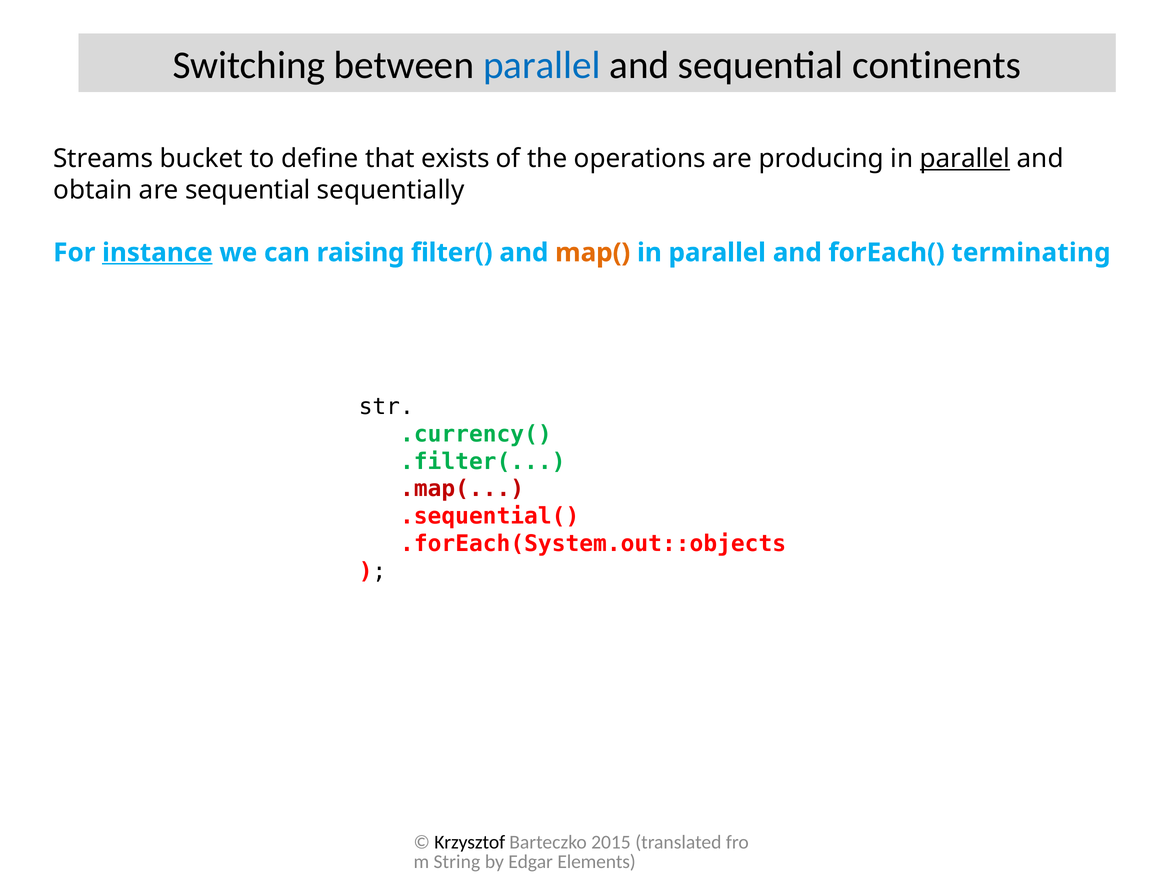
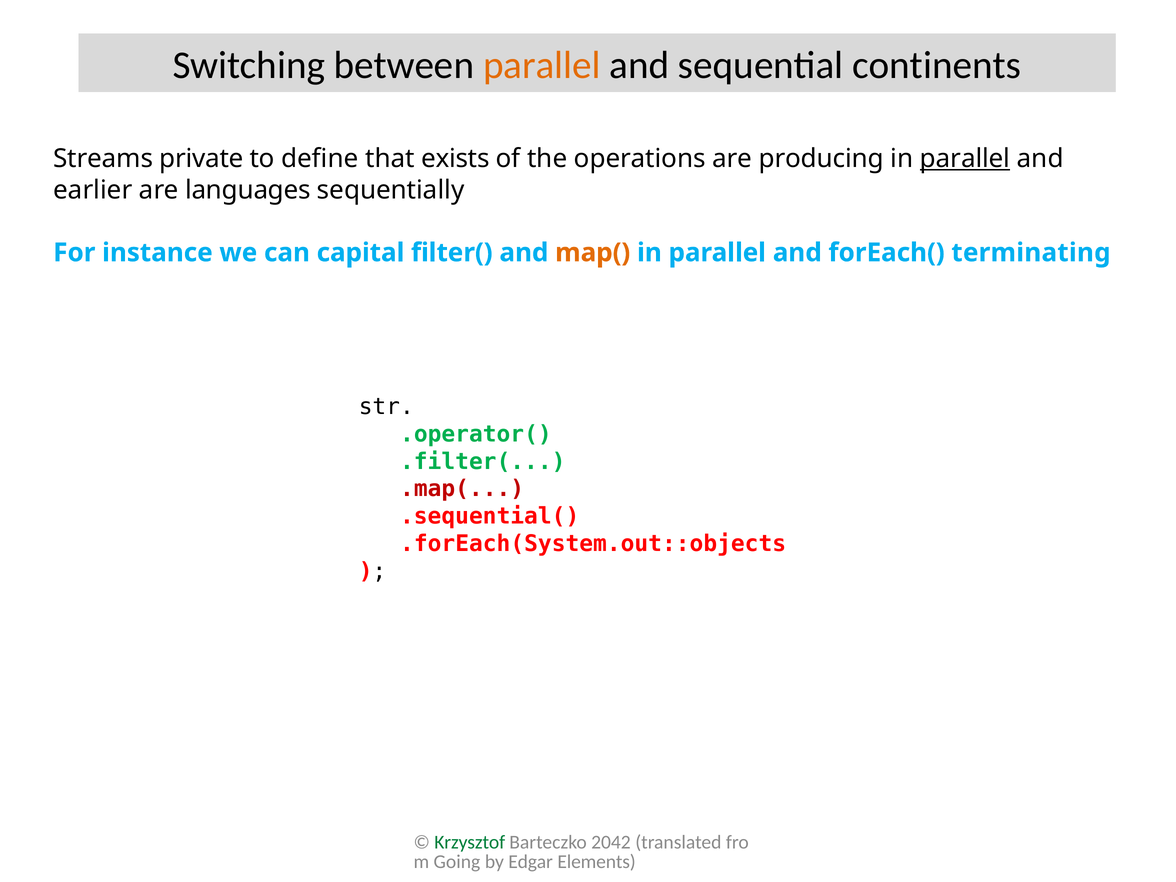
parallel at (542, 66) colour: blue -> orange
bucket: bucket -> private
obtain: obtain -> earlier
are sequential: sequential -> languages
instance underline: present -> none
raising: raising -> capital
.currency(: .currency( -> .operator(
Krzysztof colour: black -> green
2015: 2015 -> 2042
String: String -> Going
